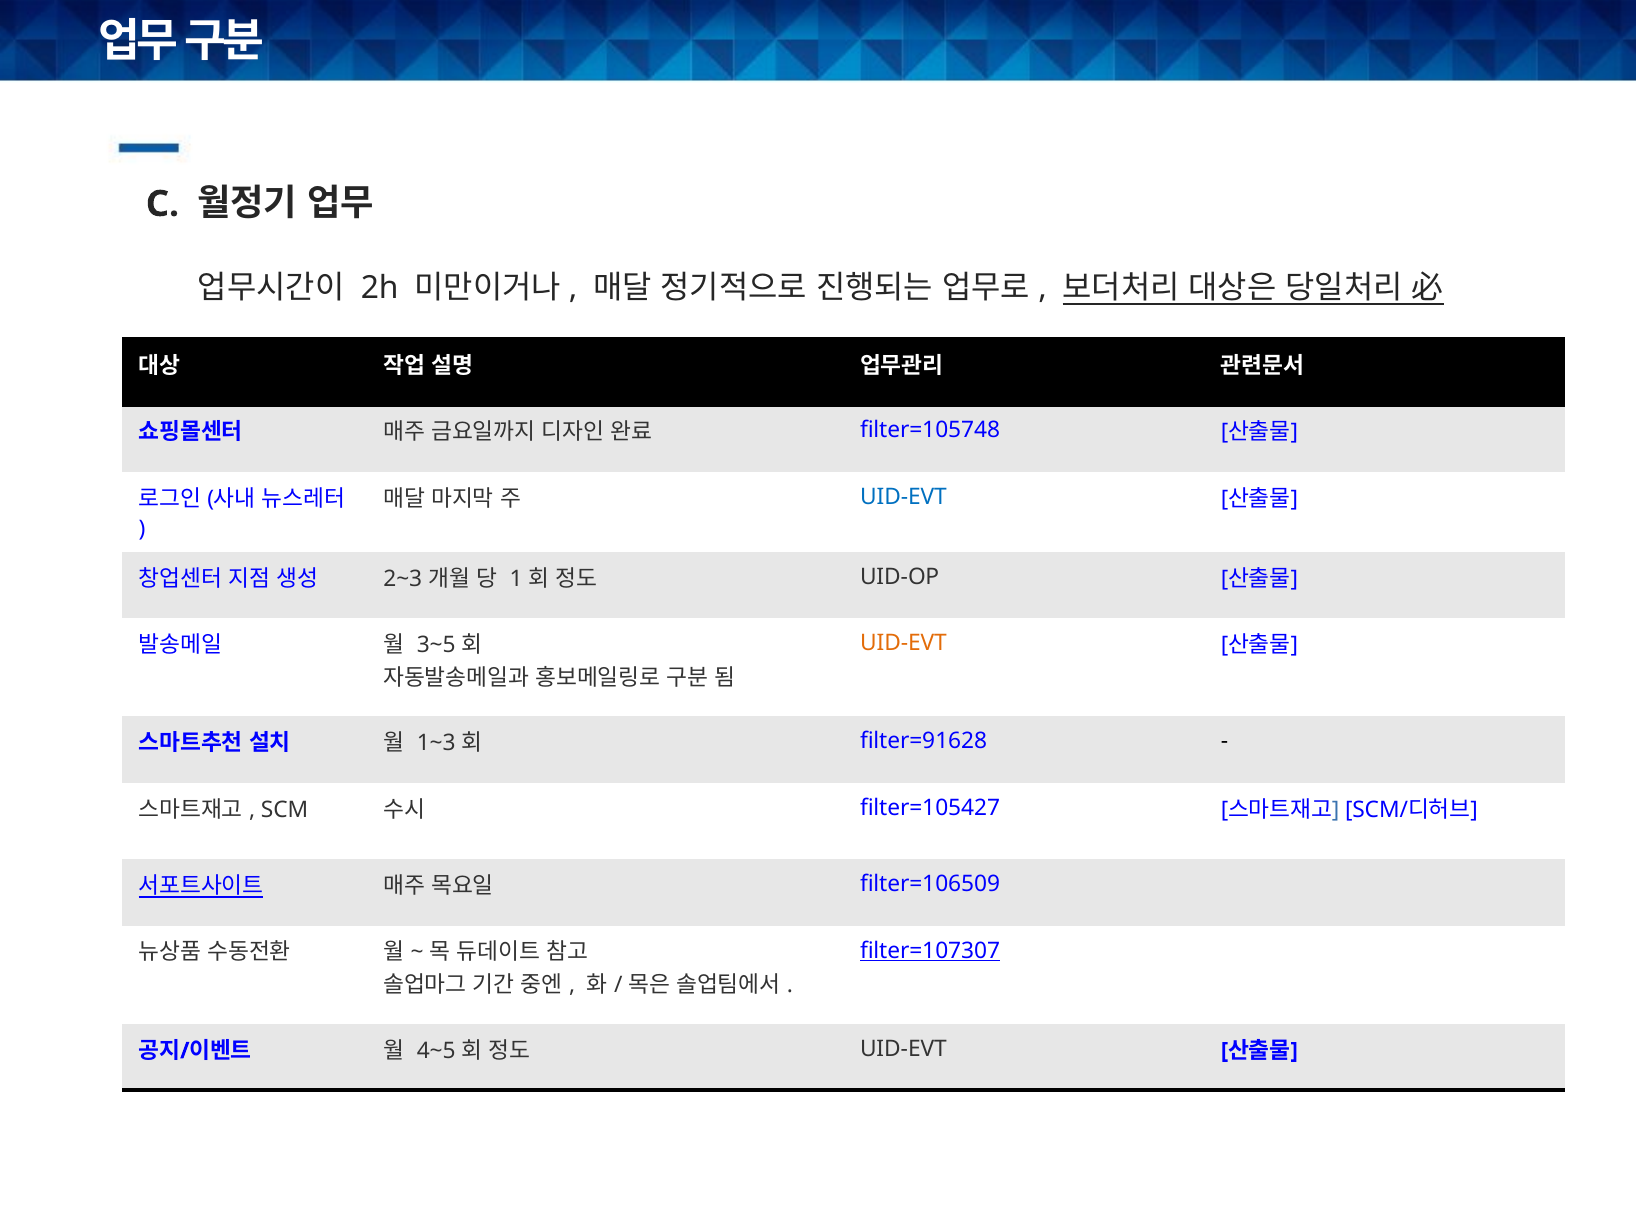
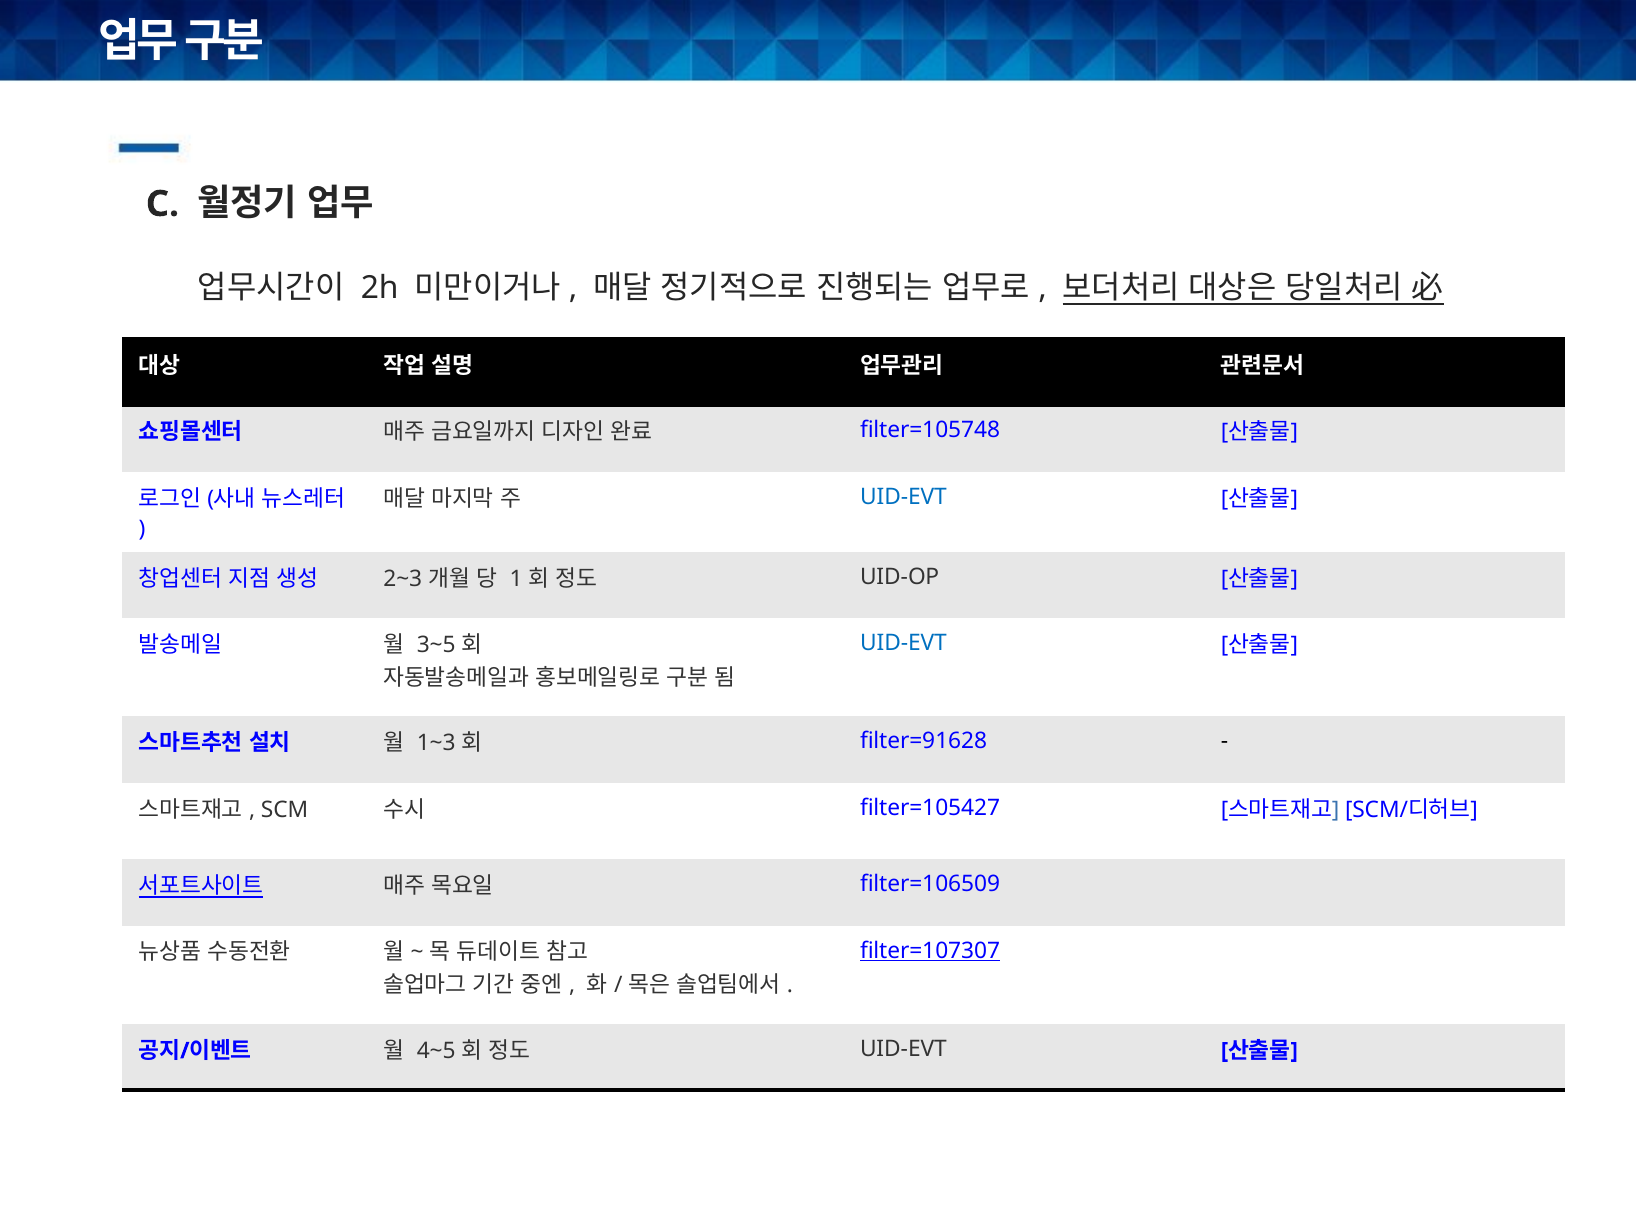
UID-EVT at (903, 643) colour: orange -> blue
